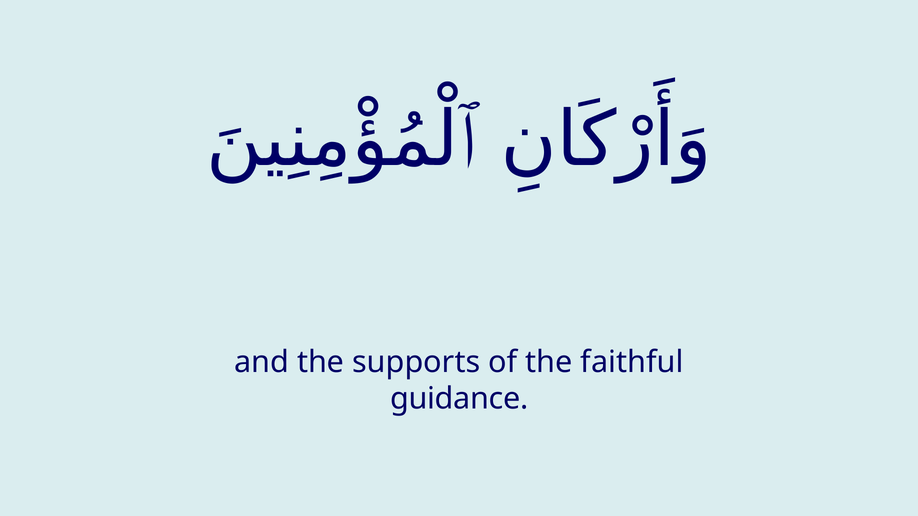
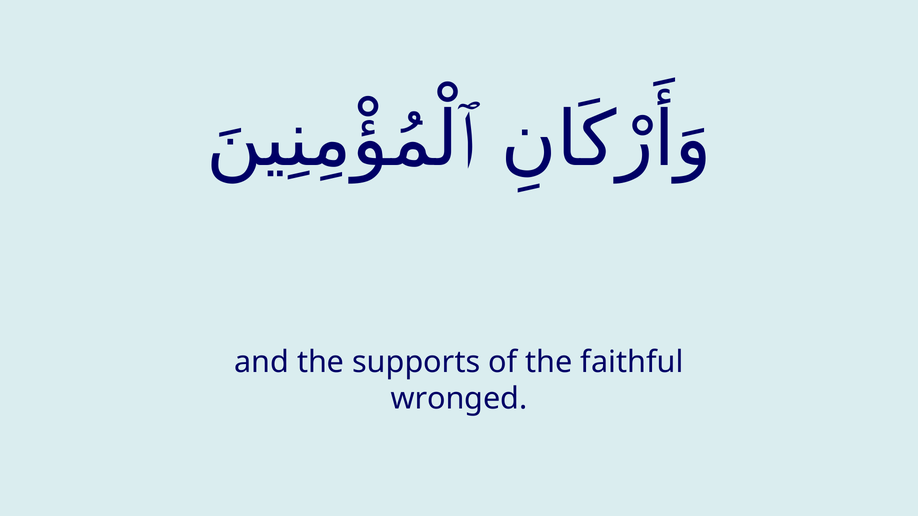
guidance: guidance -> wronged
